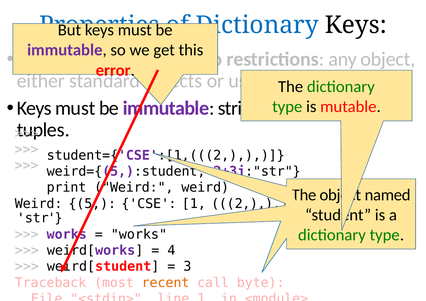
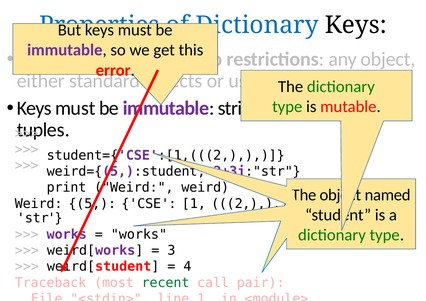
4: 4 -> 3
3: 3 -> 4
recent colour: orange -> green
byte: byte -> pair
